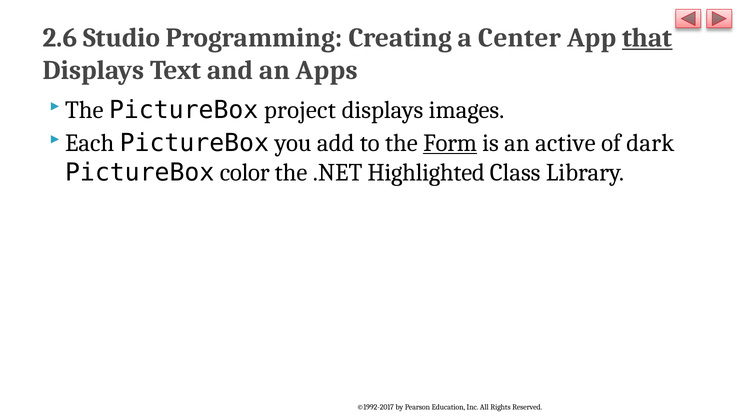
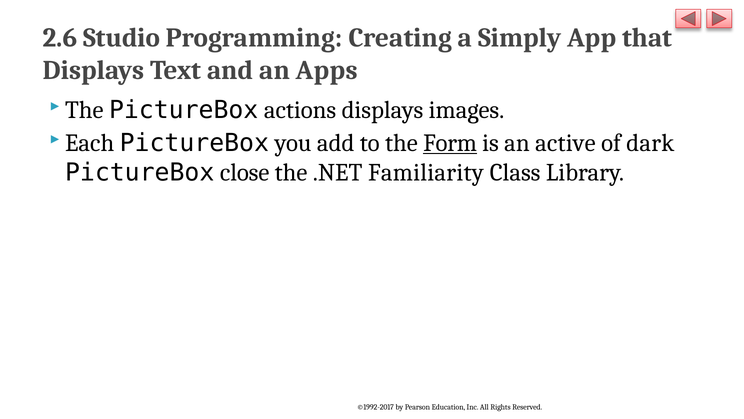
Center: Center -> Simply
that underline: present -> none
project: project -> actions
color: color -> close
Highlighted: Highlighted -> Familiarity
